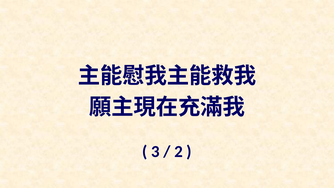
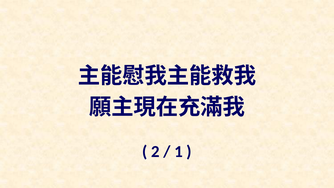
3: 3 -> 2
2: 2 -> 1
